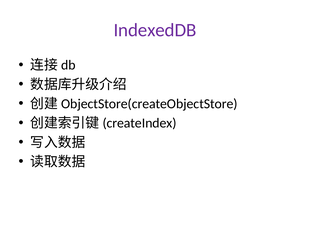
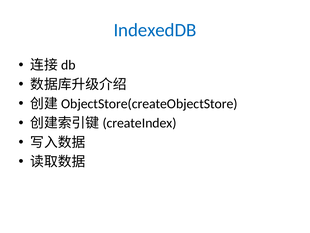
IndexedDB colour: purple -> blue
